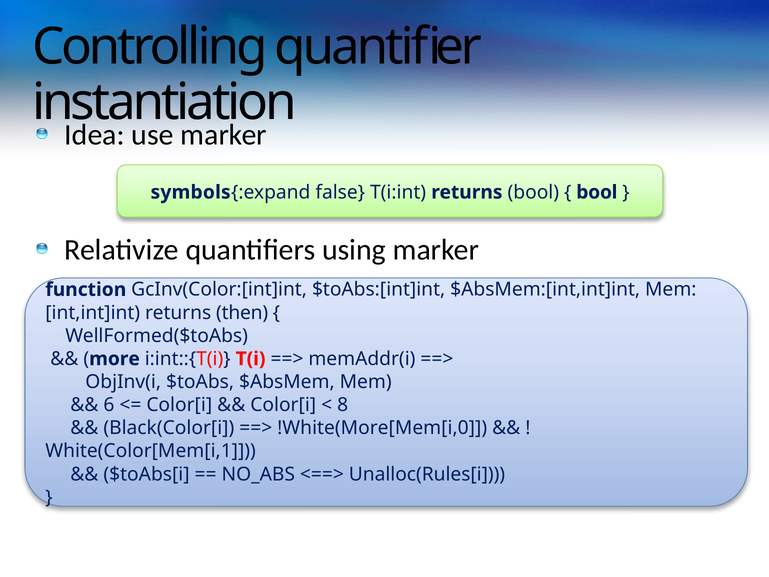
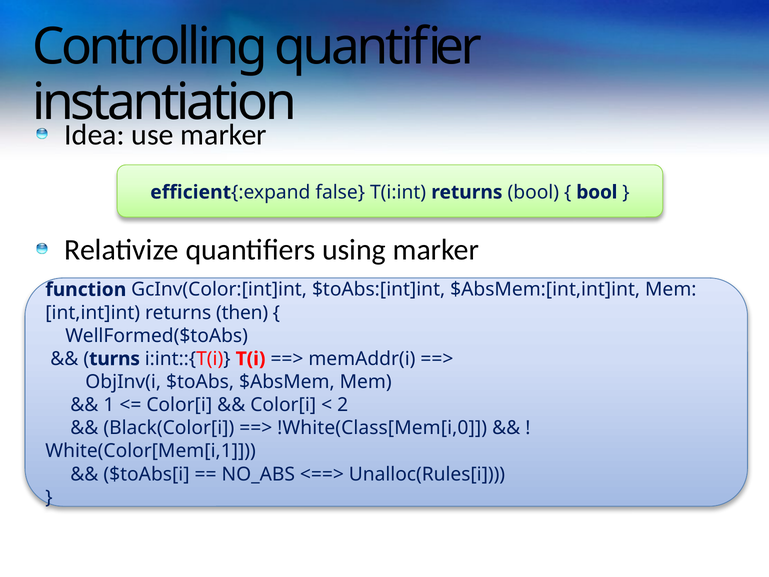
symbols: symbols -> efficient
more: more -> turns
6: 6 -> 1
8: 8 -> 2
!White(More[Mem[i,0: !White(More[Mem[i,0 -> !White(Class[Mem[i,0
